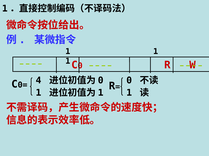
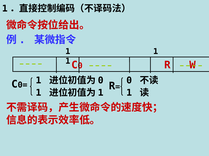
4 at (39, 81): 4 -> 1
